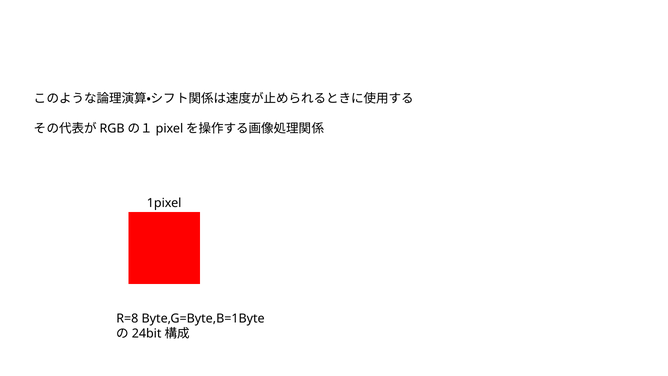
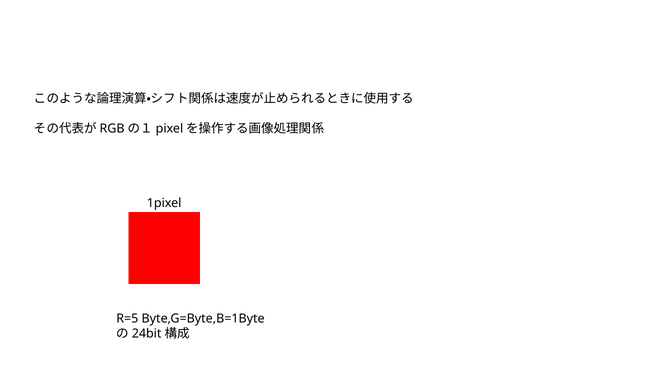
R=8: R=8 -> R=5
